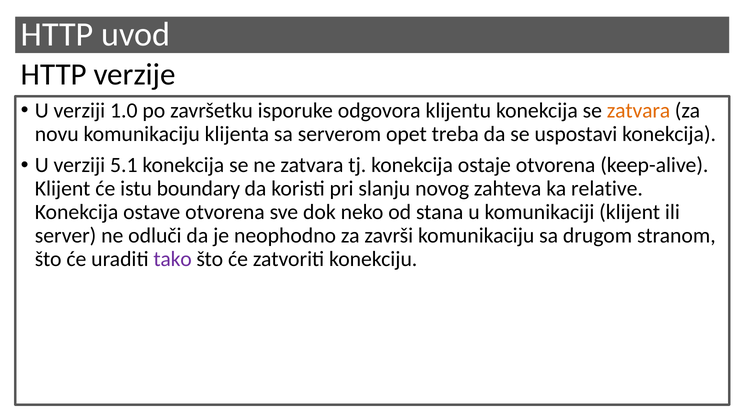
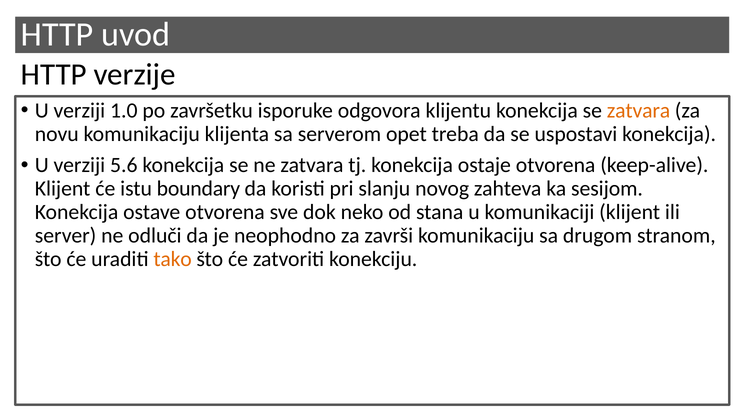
5.1: 5.1 -> 5.6
relative: relative -> sesijom
tako colour: purple -> orange
